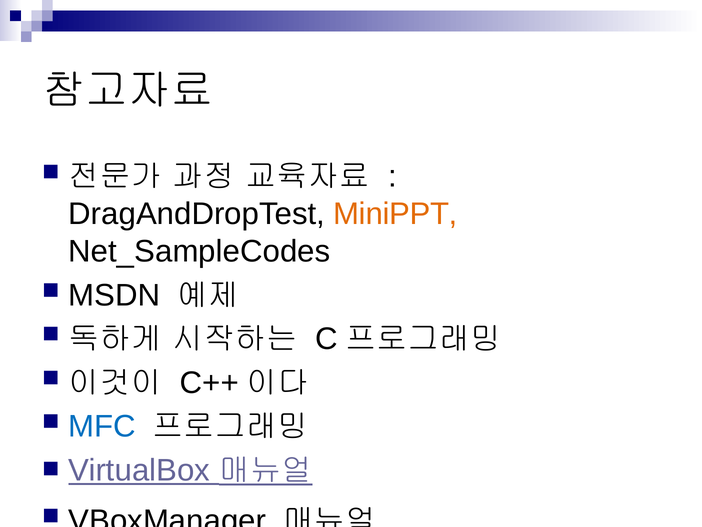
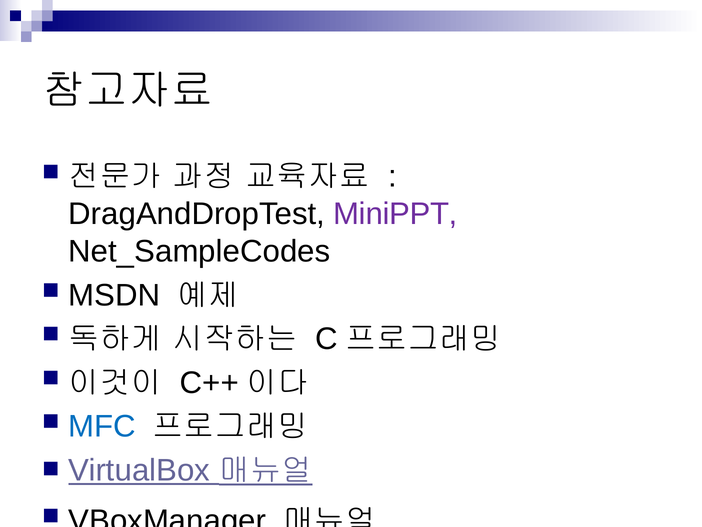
MiniPPT colour: orange -> purple
